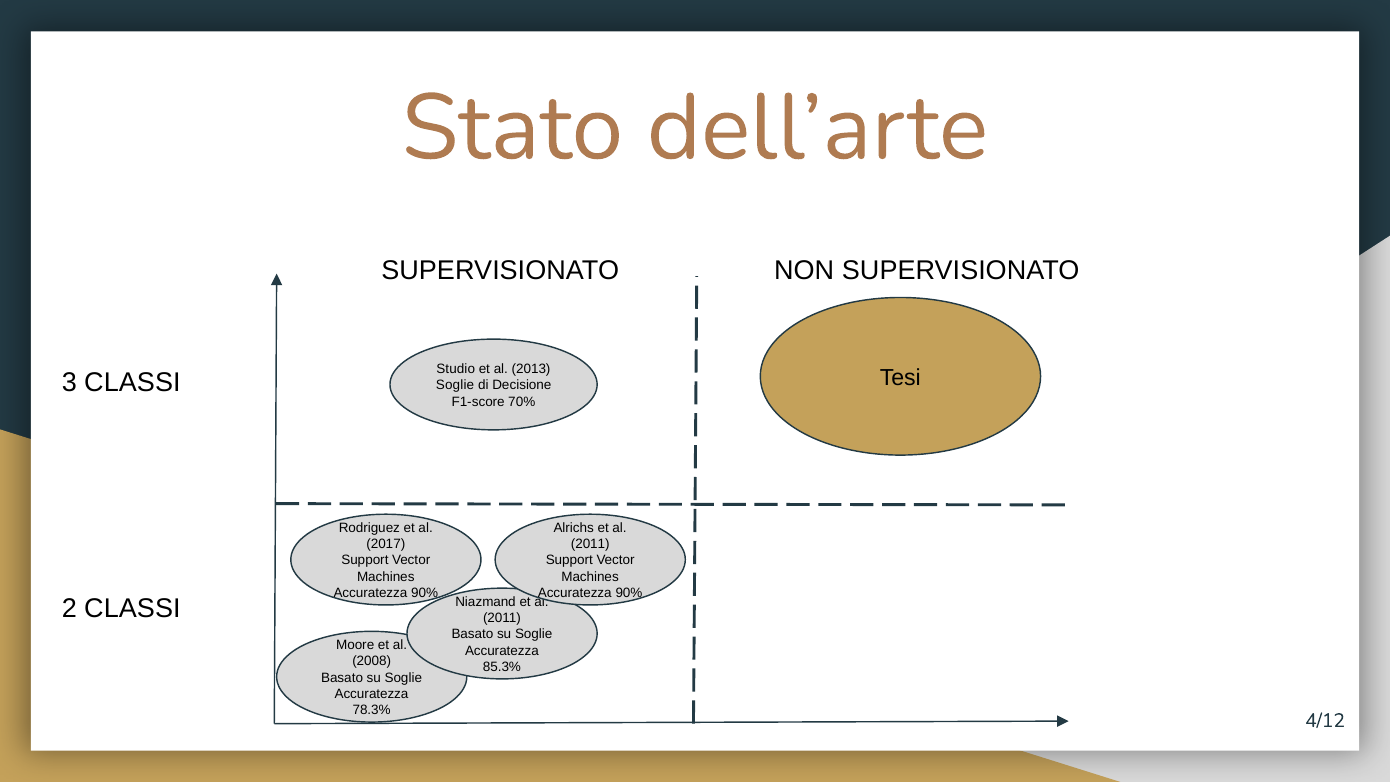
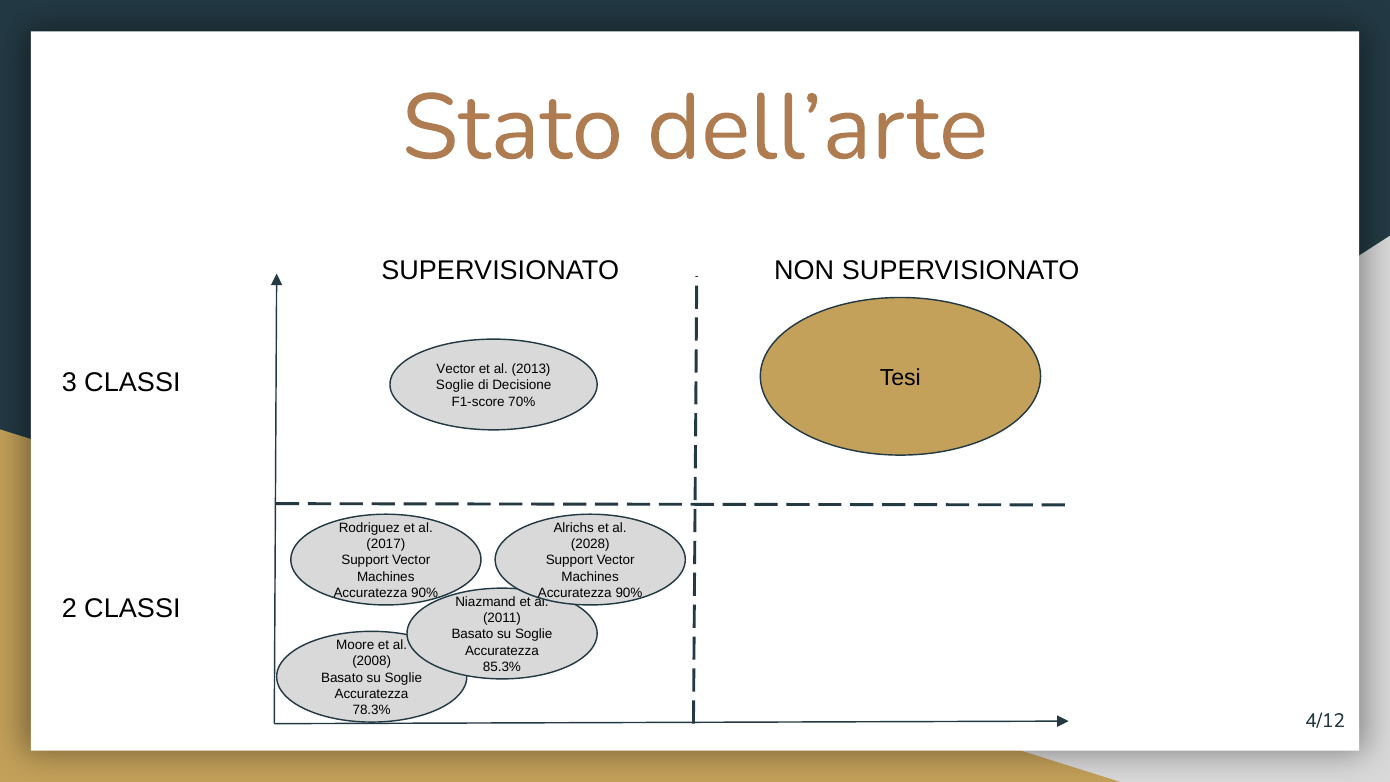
Studio at (456, 369): Studio -> Vector
2011 at (590, 544): 2011 -> 2028
